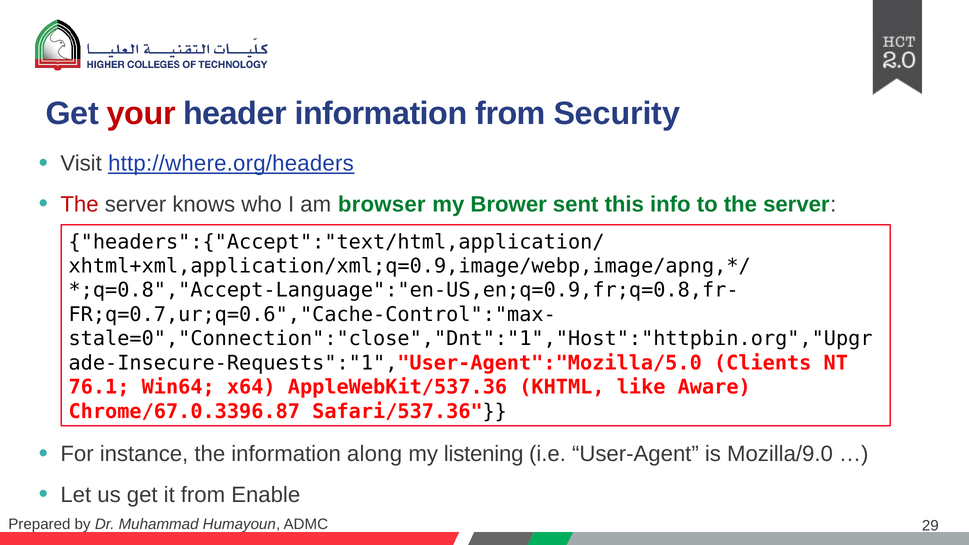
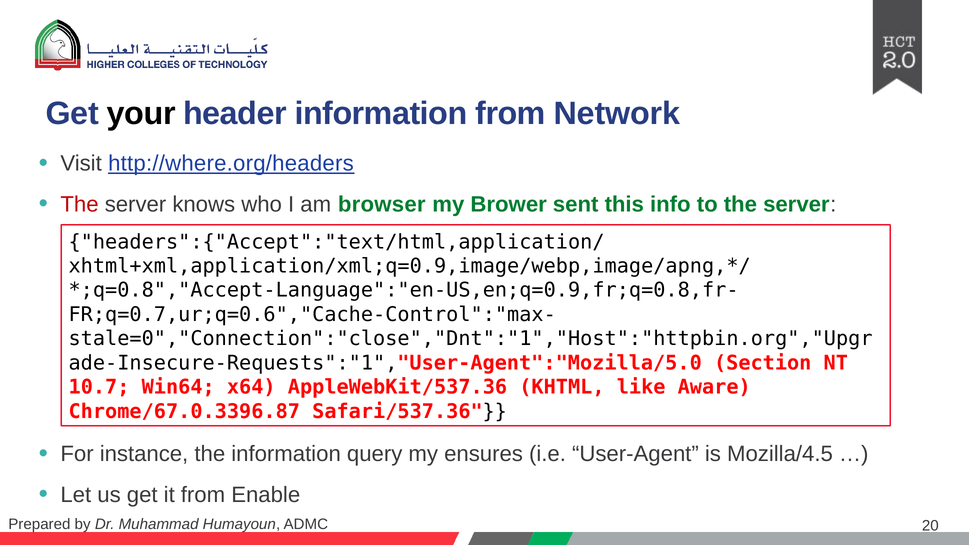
your colour: red -> black
Security: Security -> Network
Clients: Clients -> Section
76.1: 76.1 -> 10.7
along: along -> query
listening: listening -> ensures
Mozilla/9.0: Mozilla/9.0 -> Mozilla/4.5
29: 29 -> 20
